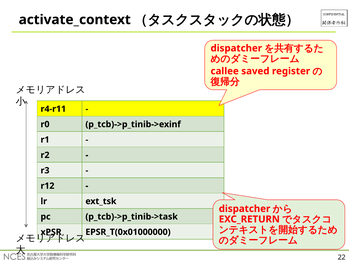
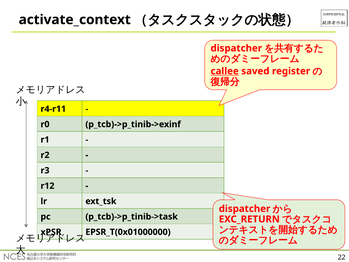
callee underline: none -> present
